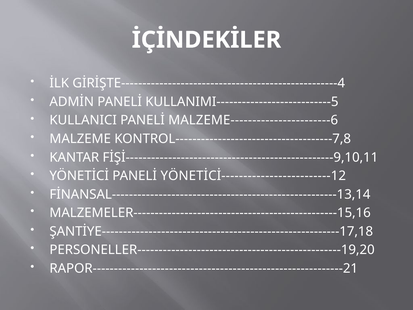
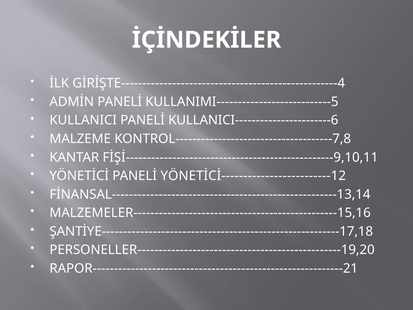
MALZEME-----------------------6: MALZEME-----------------------6 -> KULLANICI-----------------------6
